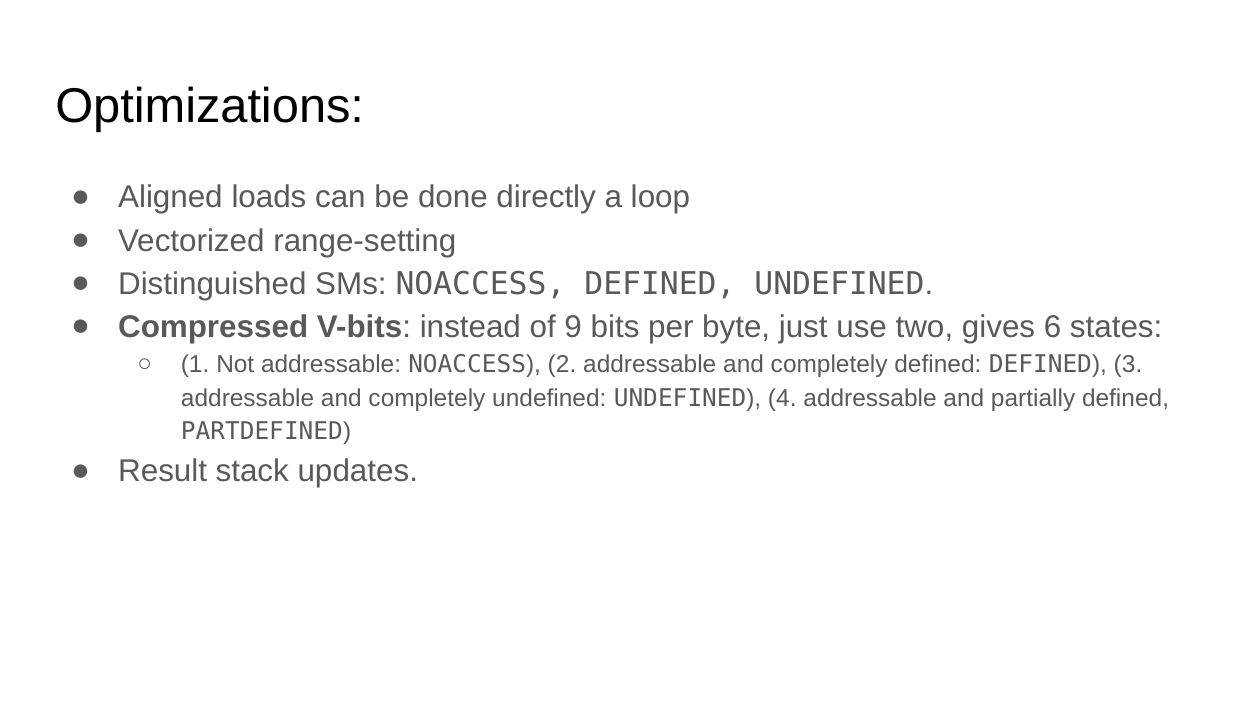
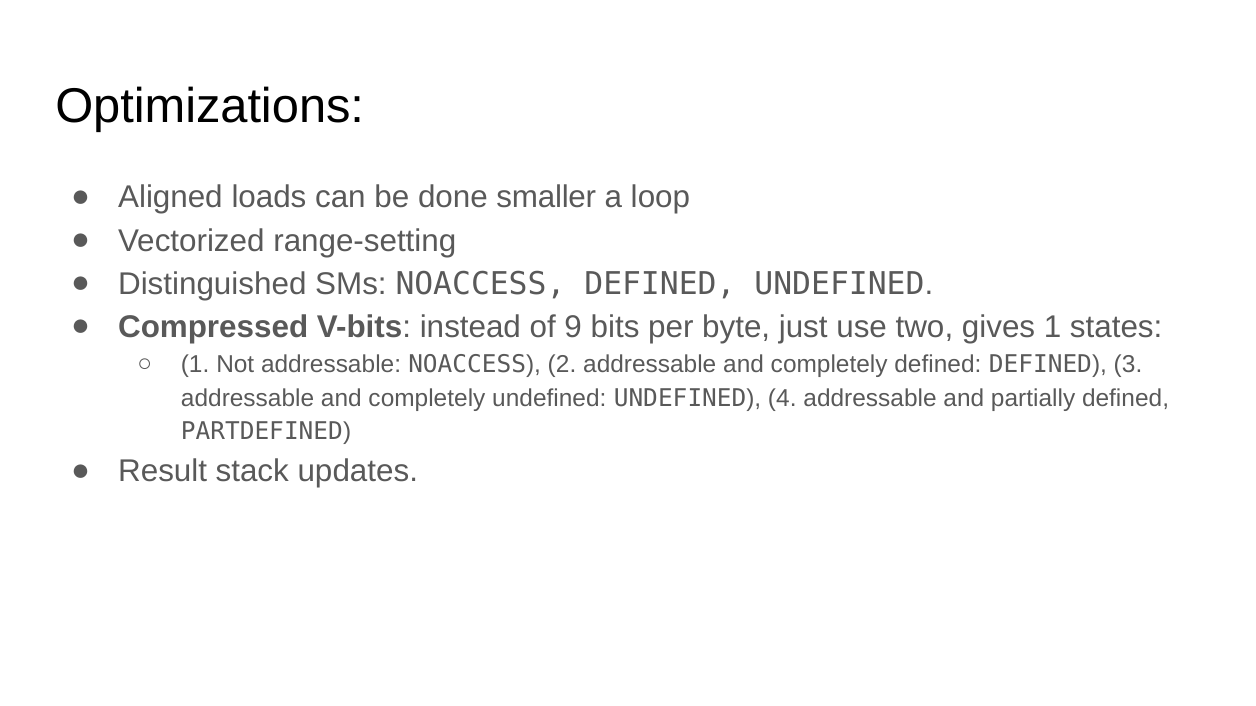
directly: directly -> smaller
gives 6: 6 -> 1
